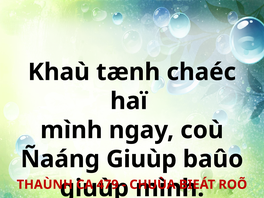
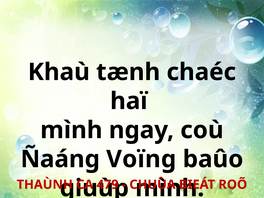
Ñaáng Giuùp: Giuùp -> Voïng
